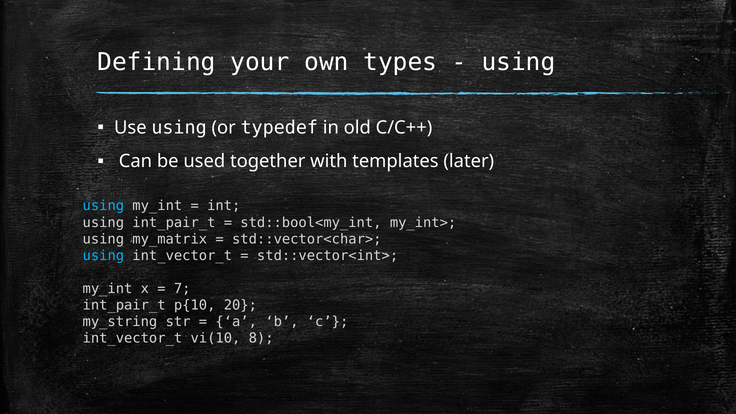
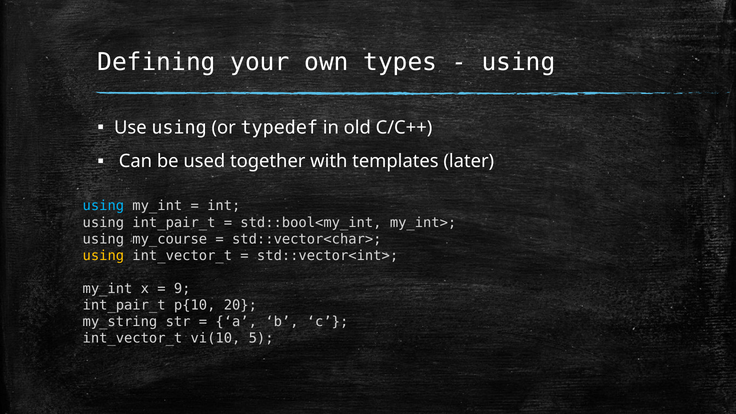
my_matrix: my_matrix -> my_course
using at (103, 256) colour: light blue -> yellow
7: 7 -> 9
8: 8 -> 5
